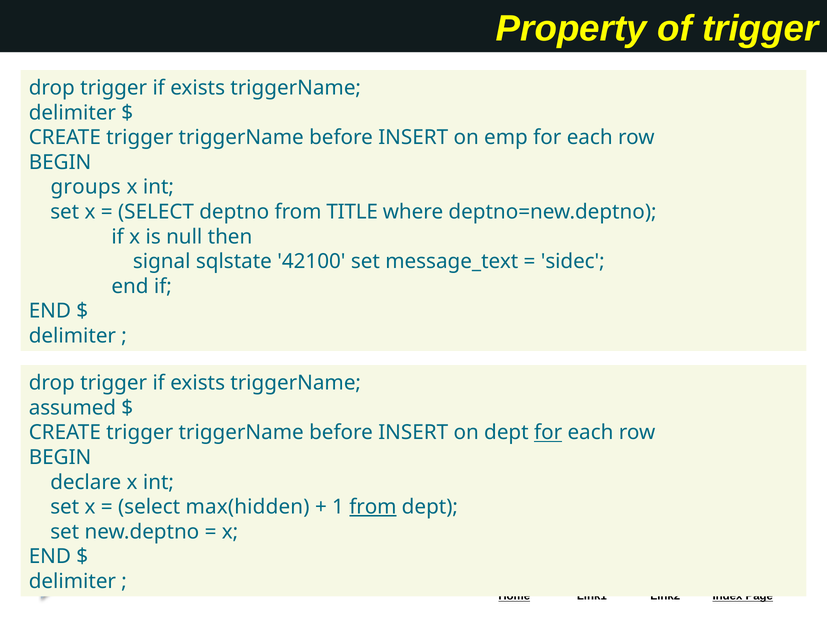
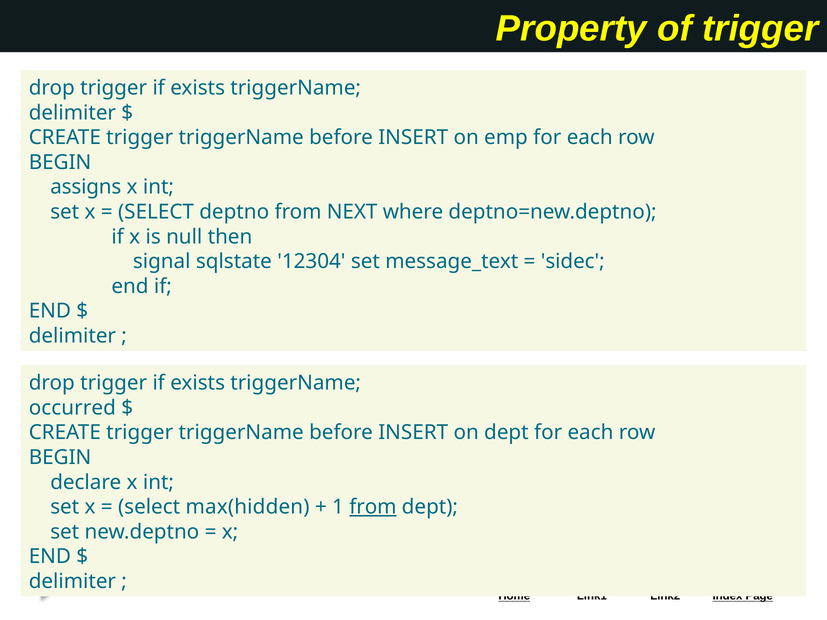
groups: groups -> assigns
TITLE: TITLE -> NEXT
42100: 42100 -> 12304
assumed: assumed -> occurred
for at (548, 433) underline: present -> none
